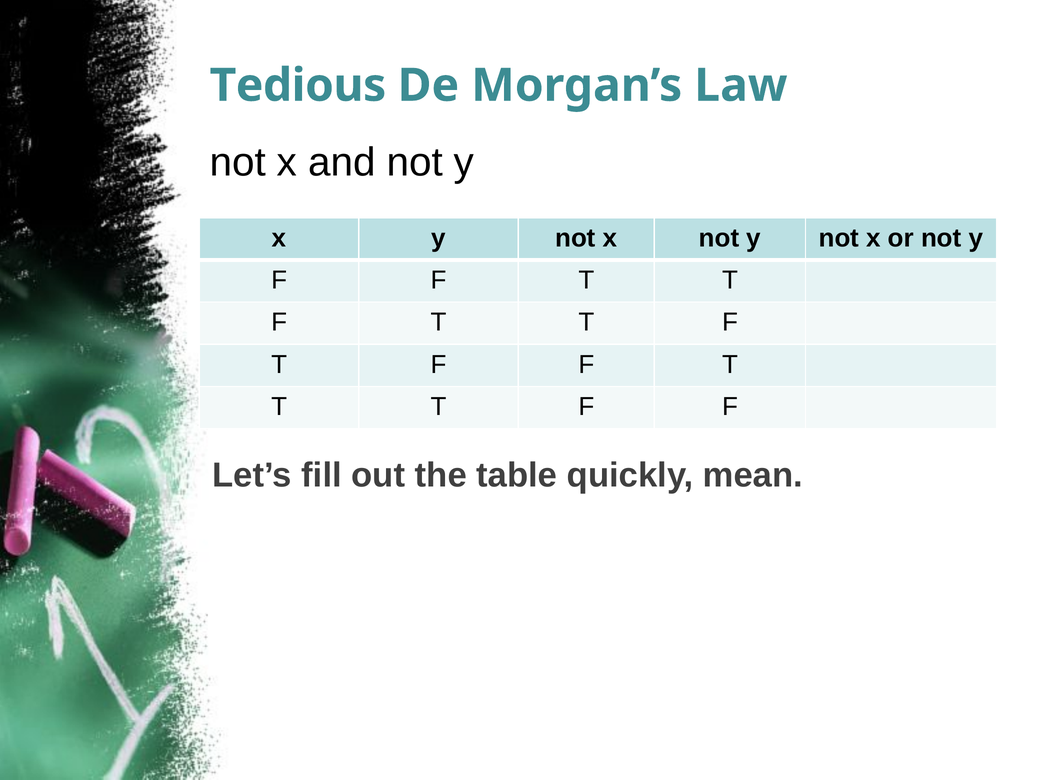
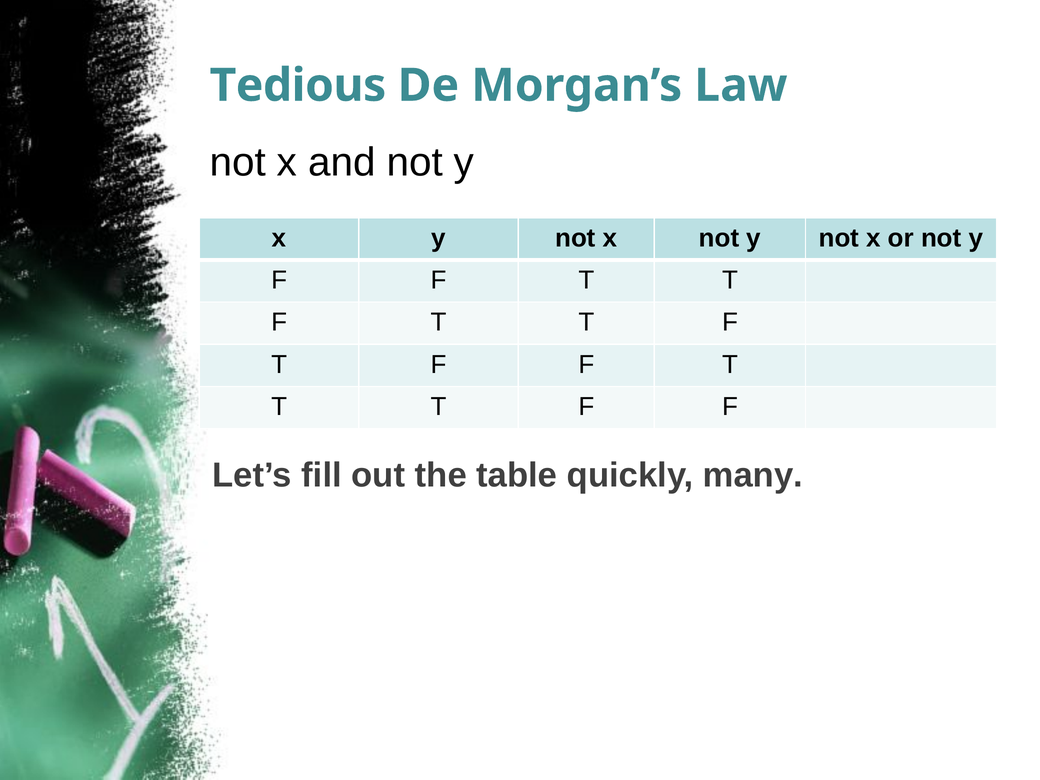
mean: mean -> many
